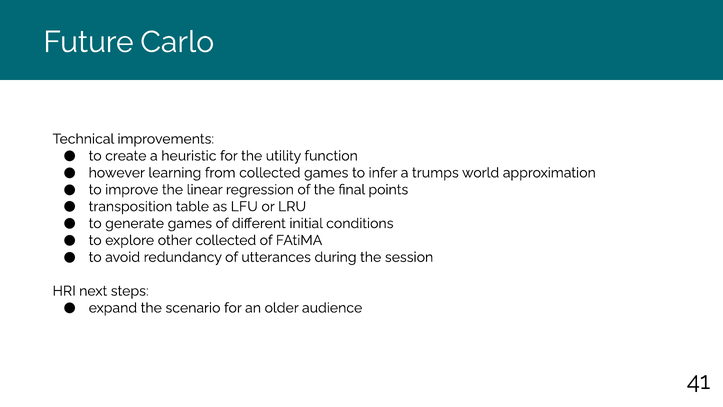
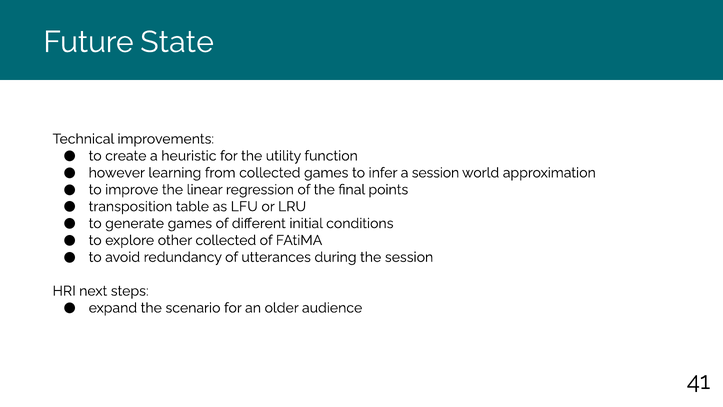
Carlo: Carlo -> State
a trumps: trumps -> session
